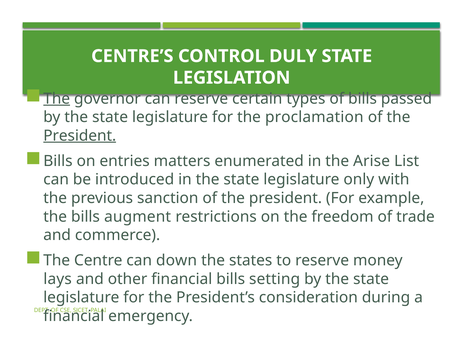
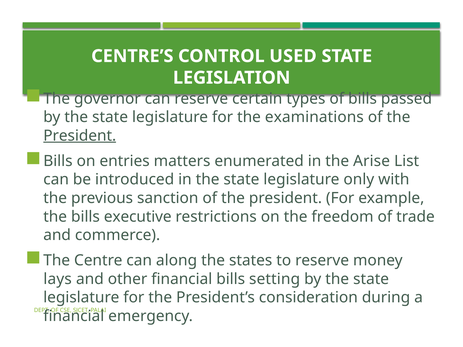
DULY: DULY -> USED
The at (57, 99) underline: present -> none
proclamation: proclamation -> examinations
augment: augment -> executive
down: down -> along
